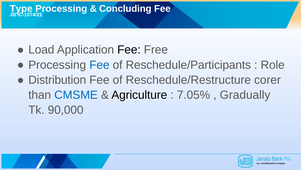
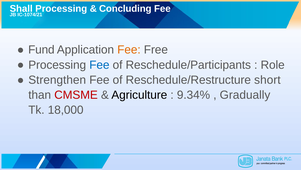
Type: Type -> Shall
Load: Load -> Fund
Fee at (129, 50) colour: black -> orange
Distribution: Distribution -> Strengthen
corer: corer -> short
CMSME colour: blue -> red
7.05%: 7.05% -> 9.34%
90,000: 90,000 -> 18,000
